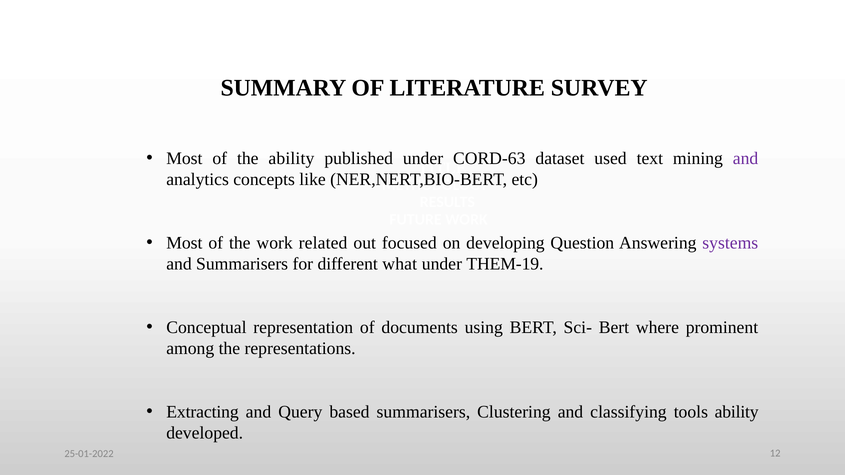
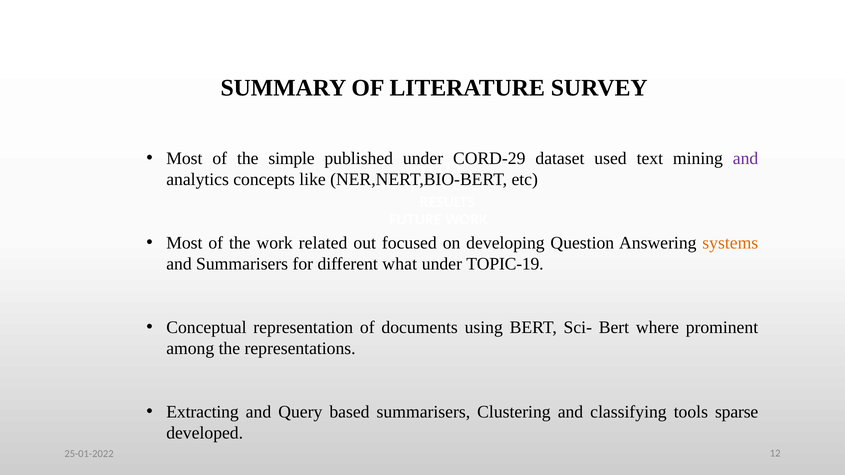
the ability: ability -> simple
CORD-63: CORD-63 -> CORD-29
systems colour: purple -> orange
THEM-19: THEM-19 -> TOPIC-19
tools ability: ability -> sparse
